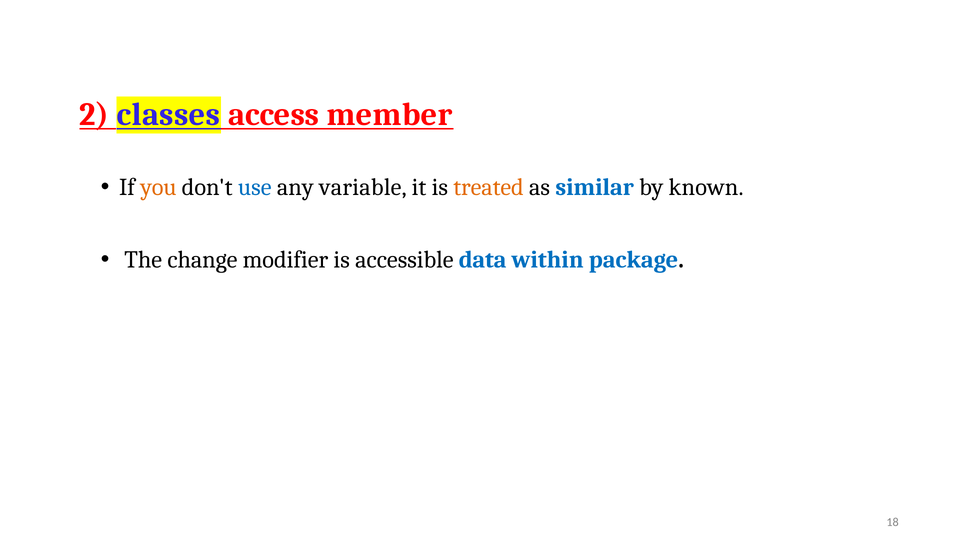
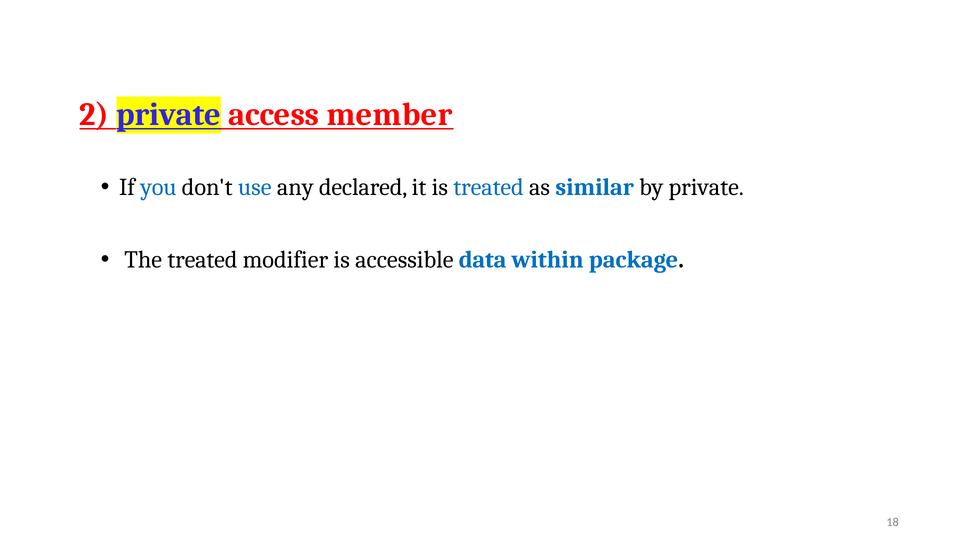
2 classes: classes -> private
you colour: orange -> blue
variable: variable -> declared
treated at (489, 187) colour: orange -> blue
by known: known -> private
The change: change -> treated
